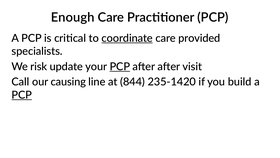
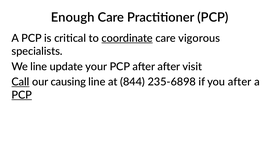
provided: provided -> vigorous
We risk: risk -> line
PCP at (120, 66) underline: present -> none
Call underline: none -> present
235-1420: 235-1420 -> 235-6898
you build: build -> after
